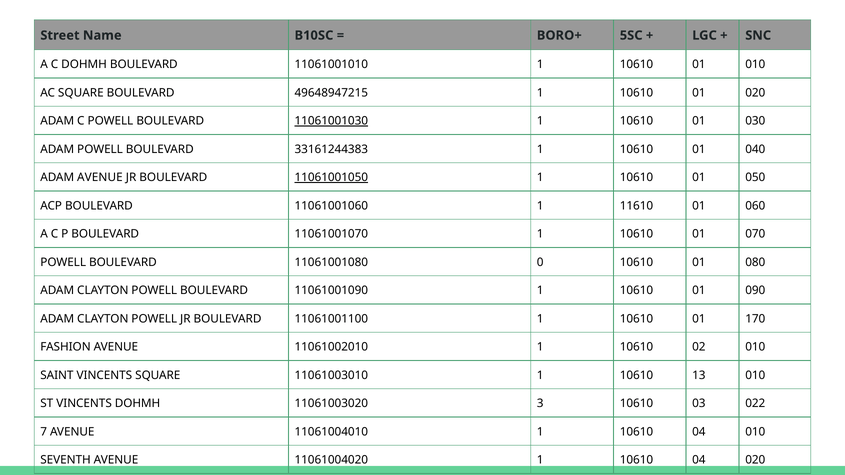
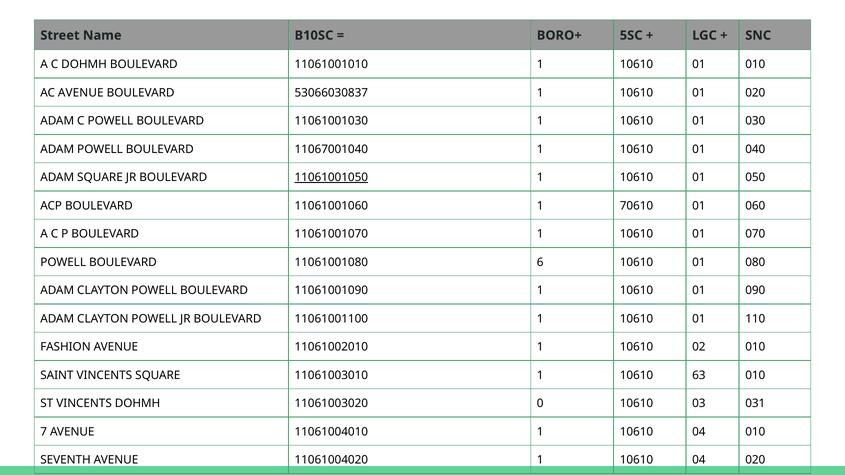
AC SQUARE: SQUARE -> AVENUE
49648947215: 49648947215 -> 53066030837
11061001030 underline: present -> none
33161244383: 33161244383 -> 11067001040
ADAM AVENUE: AVENUE -> SQUARE
11610: 11610 -> 70610
0: 0 -> 6
170: 170 -> 110
13: 13 -> 63
3: 3 -> 0
022: 022 -> 031
